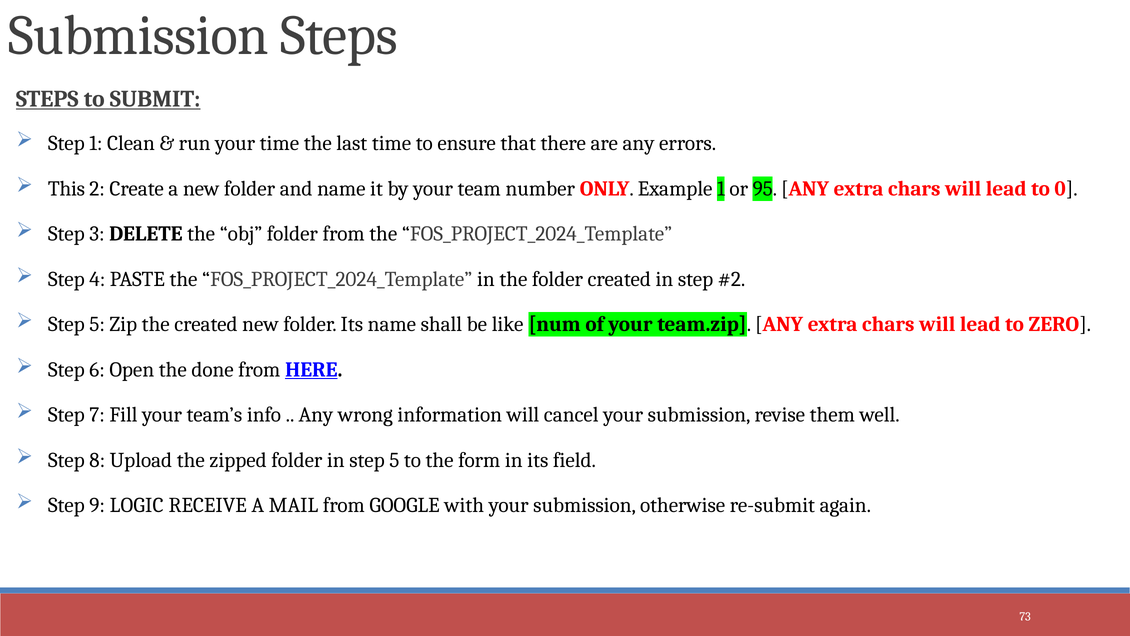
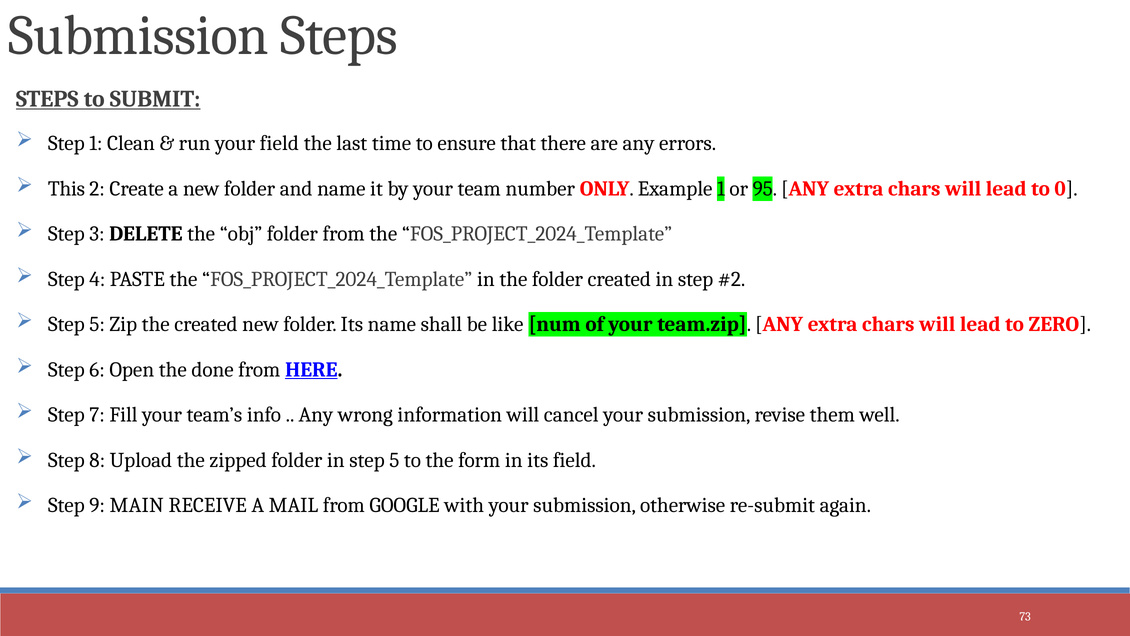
your time: time -> field
LOGIC: LOGIC -> MAIN
